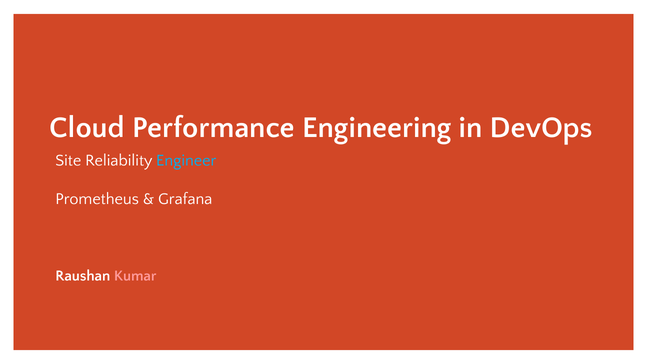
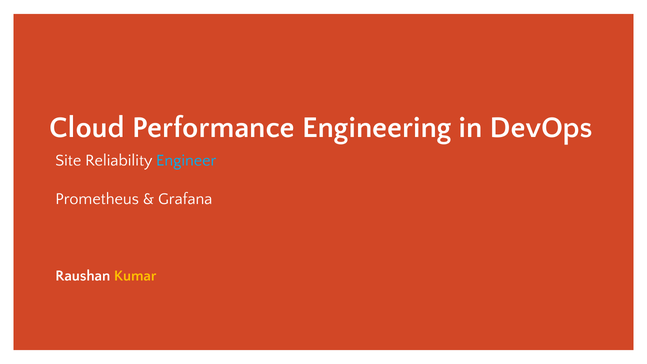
Kumar colour: pink -> yellow
